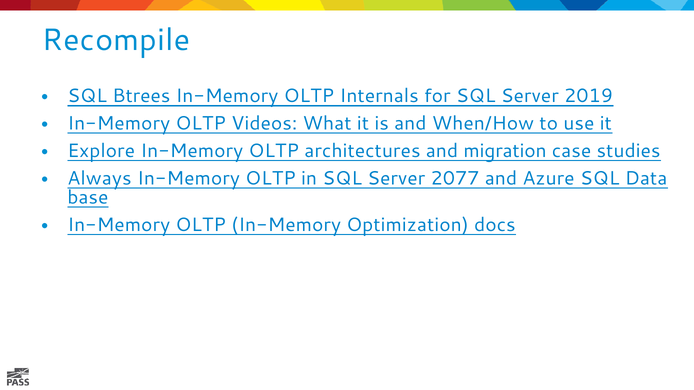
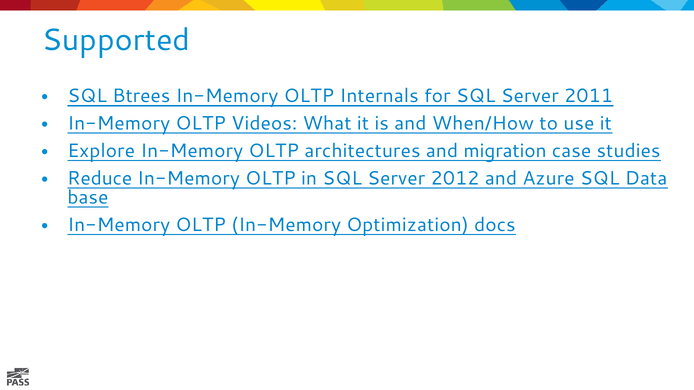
Recompile: Recompile -> Supported
2019: 2019 -> 2011
Always: Always -> Reduce
2077: 2077 -> 2012
